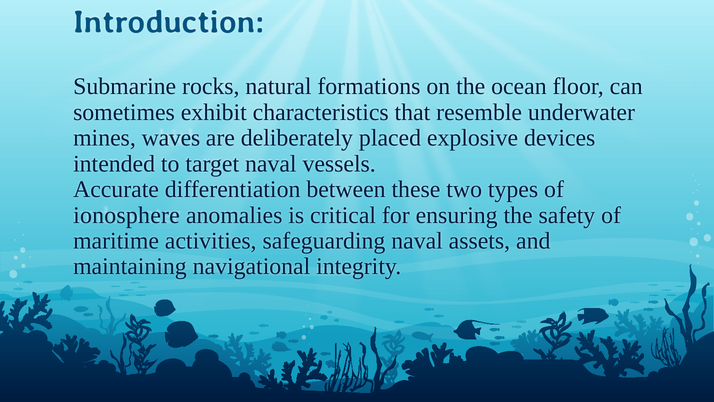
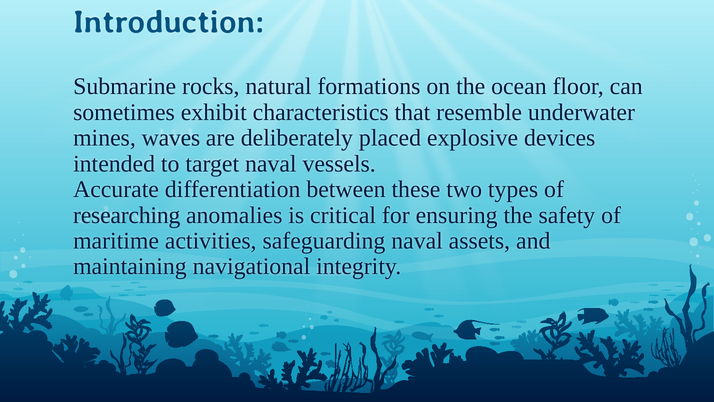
ionosphere: ionosphere -> researching
